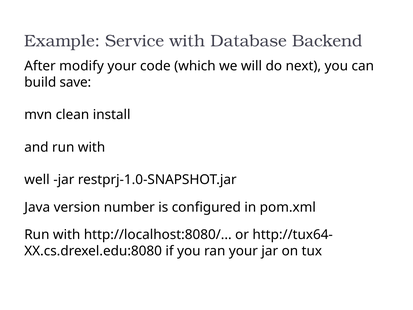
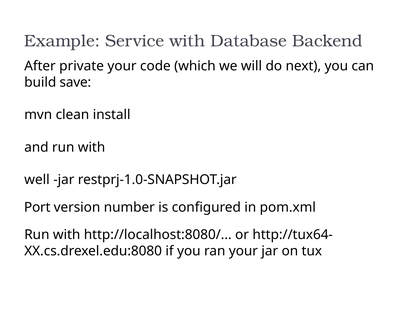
modify: modify -> private
Java: Java -> Port
